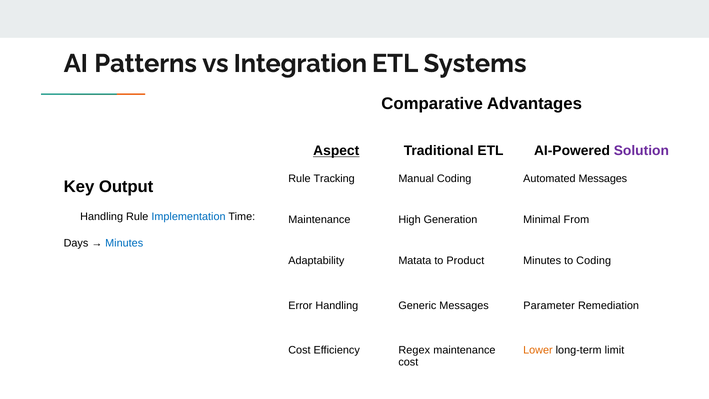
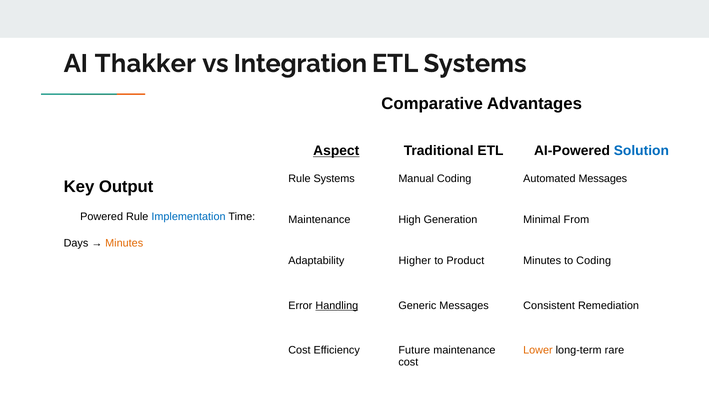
Patterns: Patterns -> Thakker
Solution colour: purple -> blue
Rule Tracking: Tracking -> Systems
Handling at (102, 217): Handling -> Powered
Minutes at (124, 243) colour: blue -> orange
Matata: Matata -> Higher
Handling at (337, 305) underline: none -> present
Parameter: Parameter -> Consistent
Regex: Regex -> Future
limit: limit -> rare
